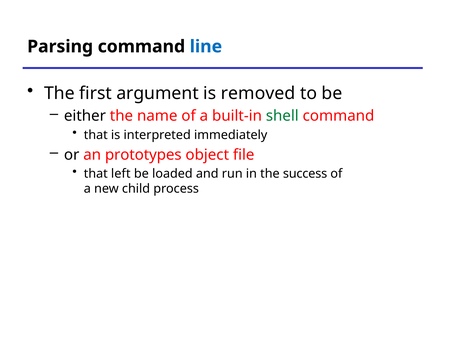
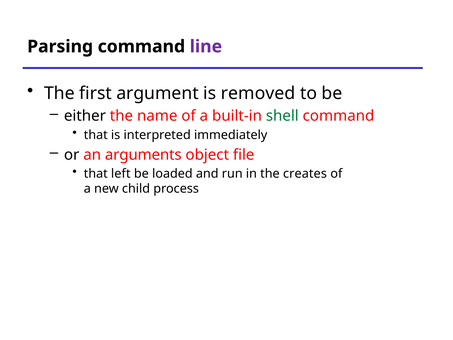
line colour: blue -> purple
prototypes: prototypes -> arguments
success: success -> creates
